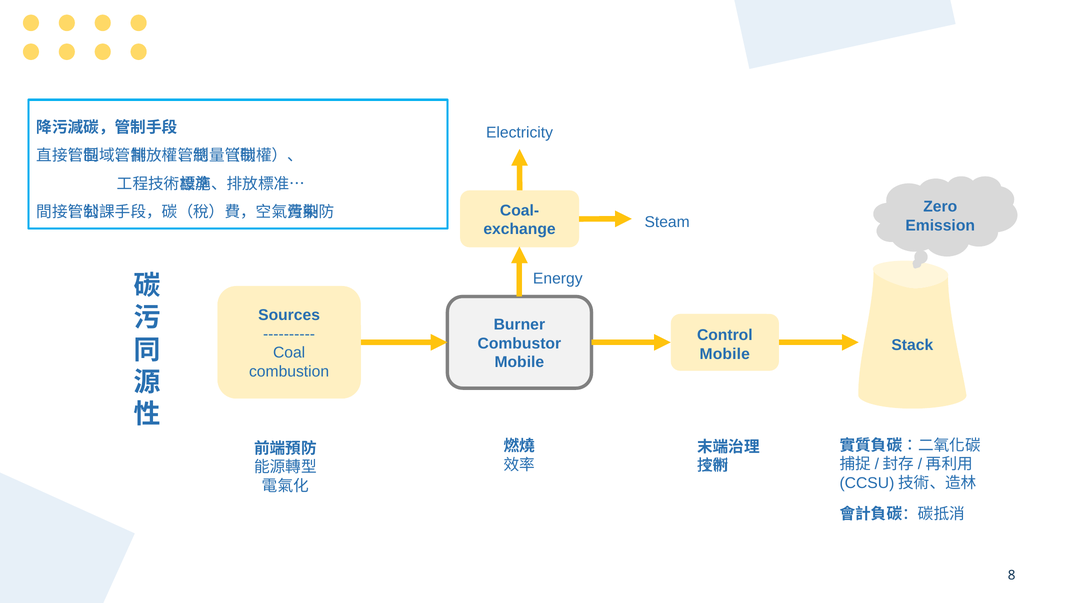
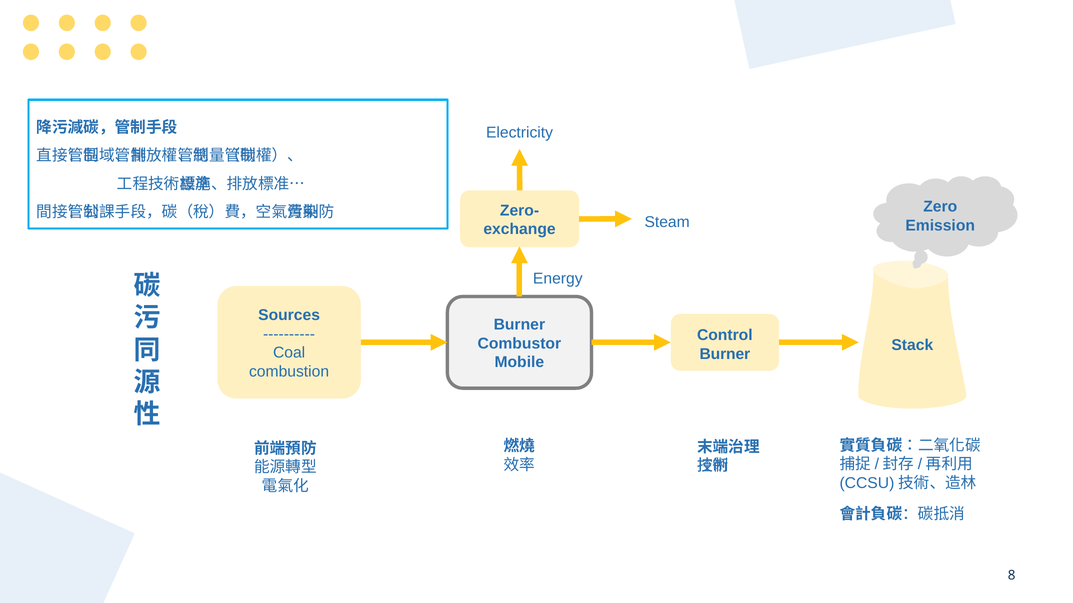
Coal-: Coal- -> Zero-
Mobile at (725, 354): Mobile -> Burner
